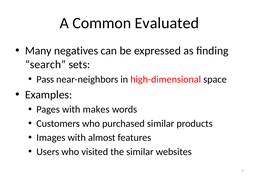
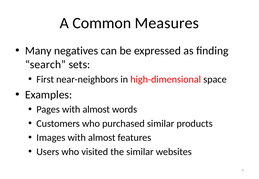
Evaluated: Evaluated -> Measures
Pass: Pass -> First
Pages with makes: makes -> almost
